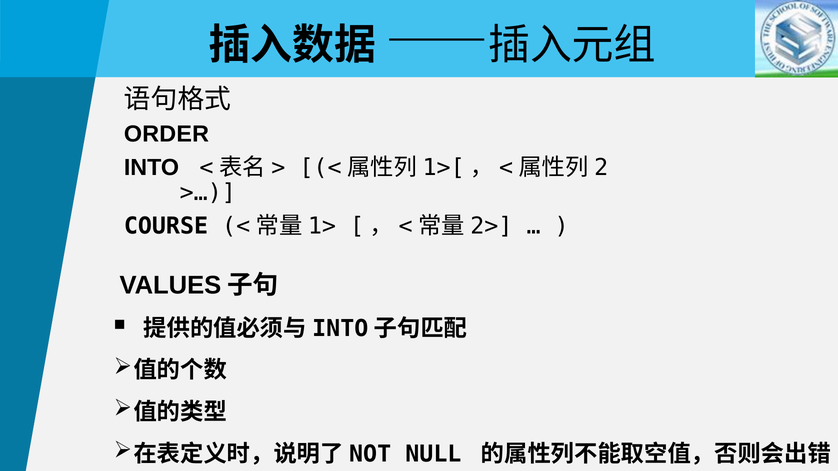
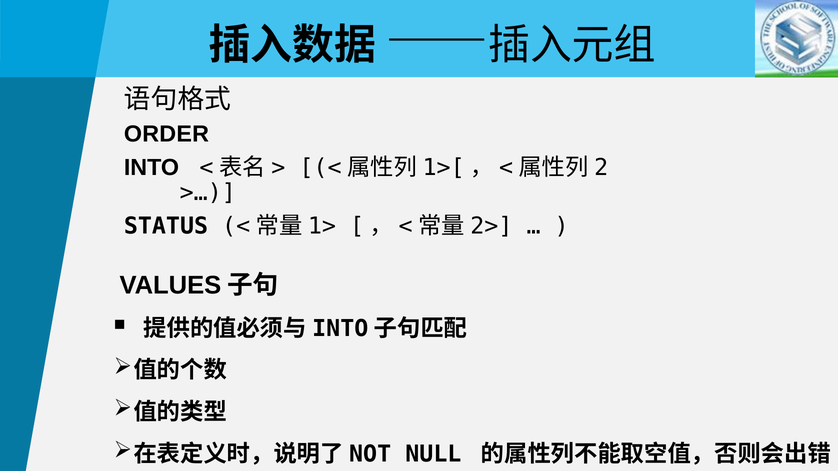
COURSE: COURSE -> STATUS
